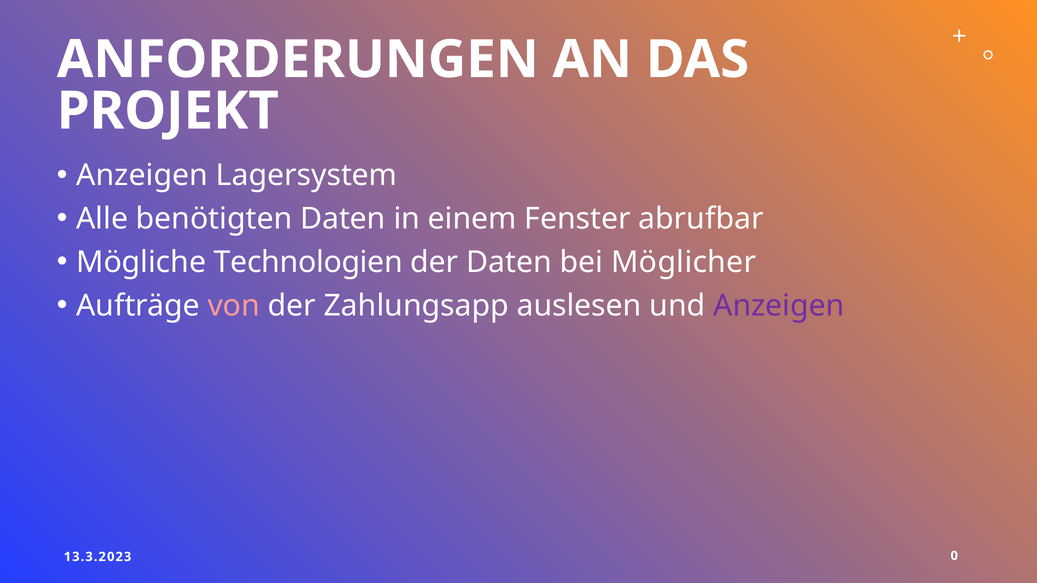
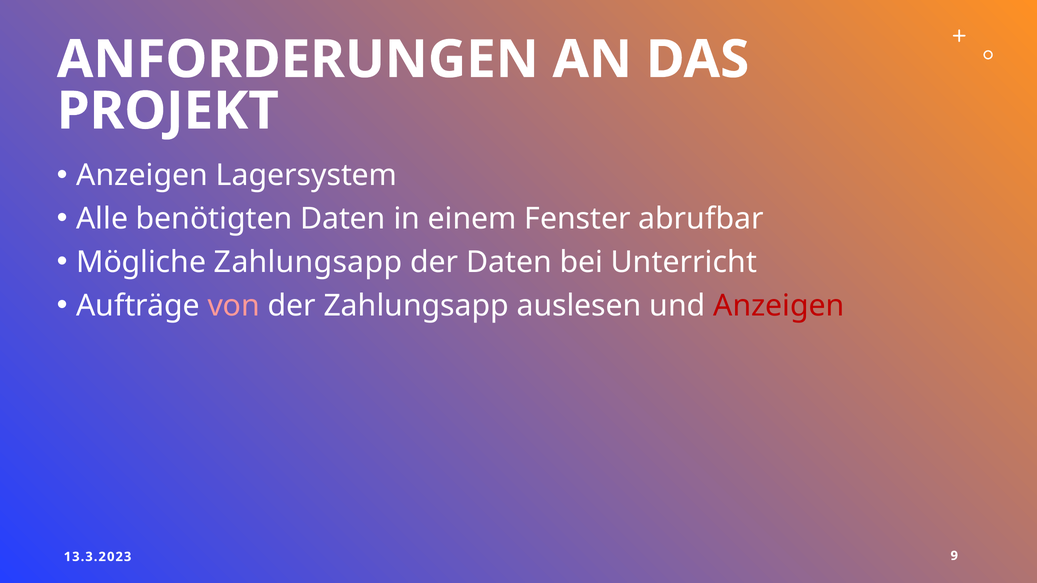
Mögliche Technologien: Technologien -> Zahlungsapp
Möglicher: Möglicher -> Unterricht
Anzeigen at (779, 306) colour: purple -> red
0: 0 -> 9
